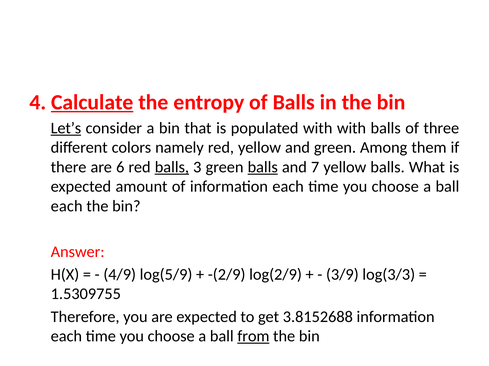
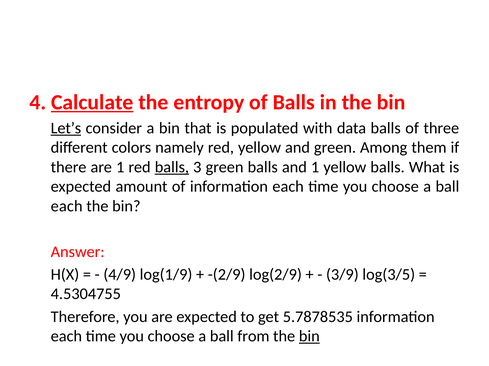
with with: with -> data
are 6: 6 -> 1
balls at (263, 167) underline: present -> none
and 7: 7 -> 1
log(5/9: log(5/9 -> log(1/9
log(3/3: log(3/3 -> log(3/5
1.5309755: 1.5309755 -> 4.5304755
3.8152688: 3.8152688 -> 5.7878535
from underline: present -> none
bin at (309, 337) underline: none -> present
